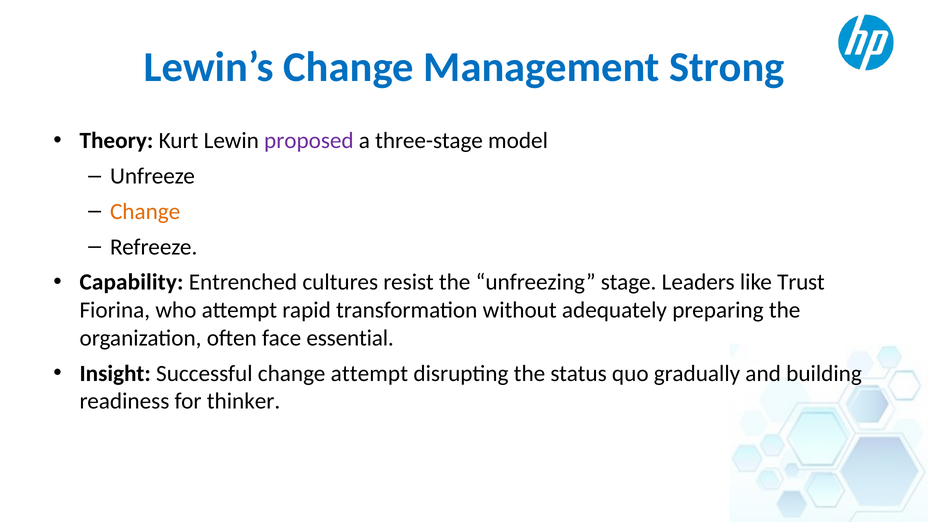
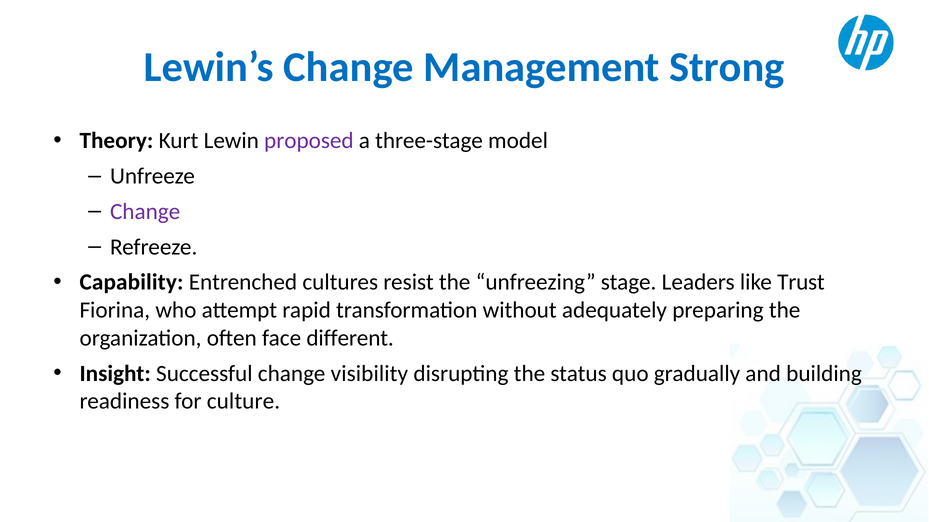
Change at (145, 212) colour: orange -> purple
essential: essential -> different
change attempt: attempt -> visibility
thinker: thinker -> culture
